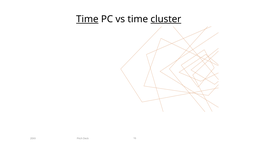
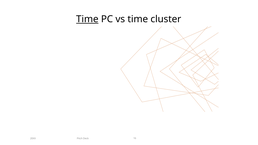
cluster underline: present -> none
